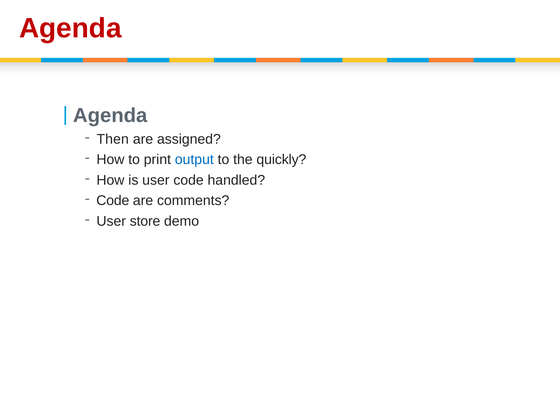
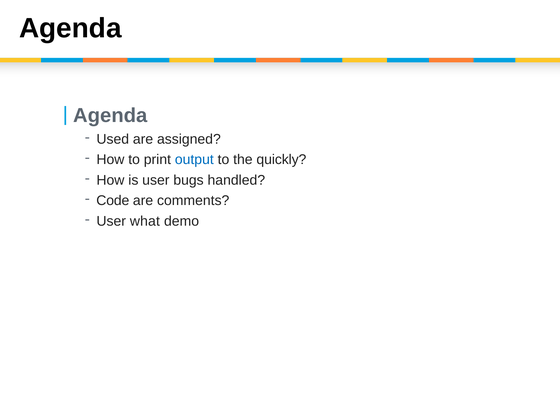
Agenda at (70, 28) colour: red -> black
Then: Then -> Used
user code: code -> bugs
store: store -> what
